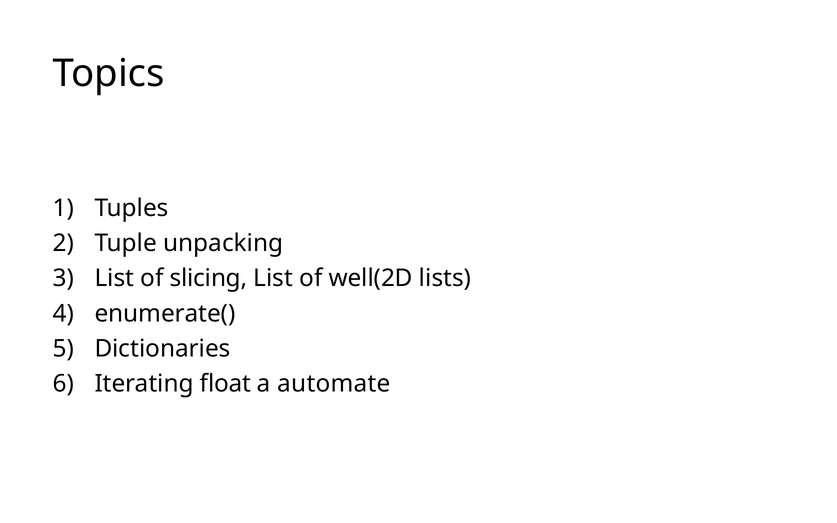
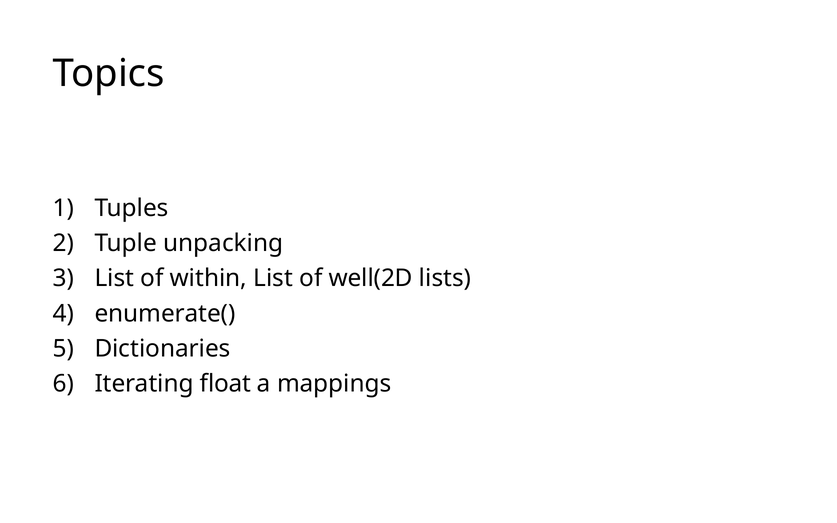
slicing: slicing -> within
automate: automate -> mappings
